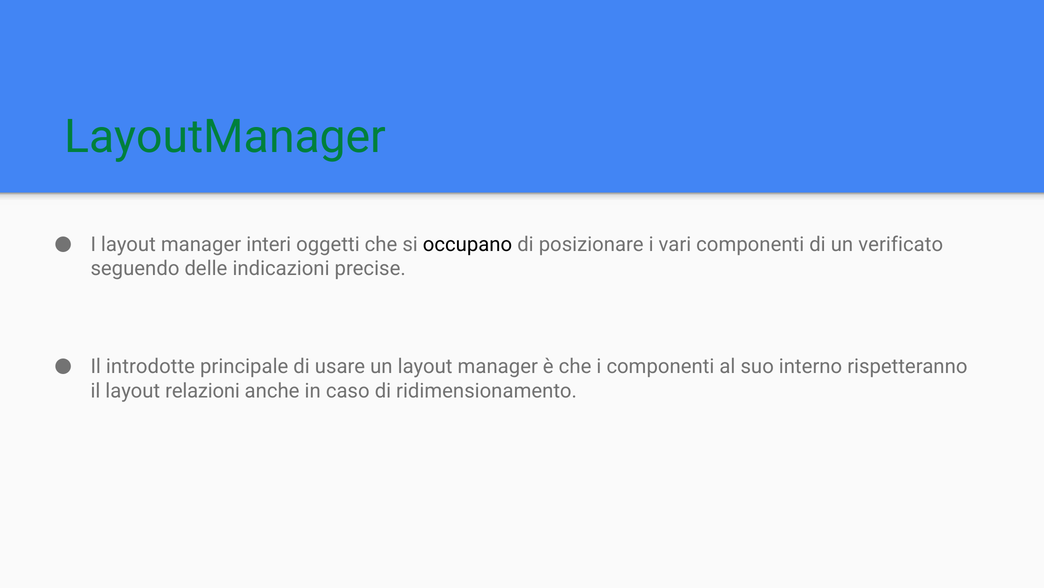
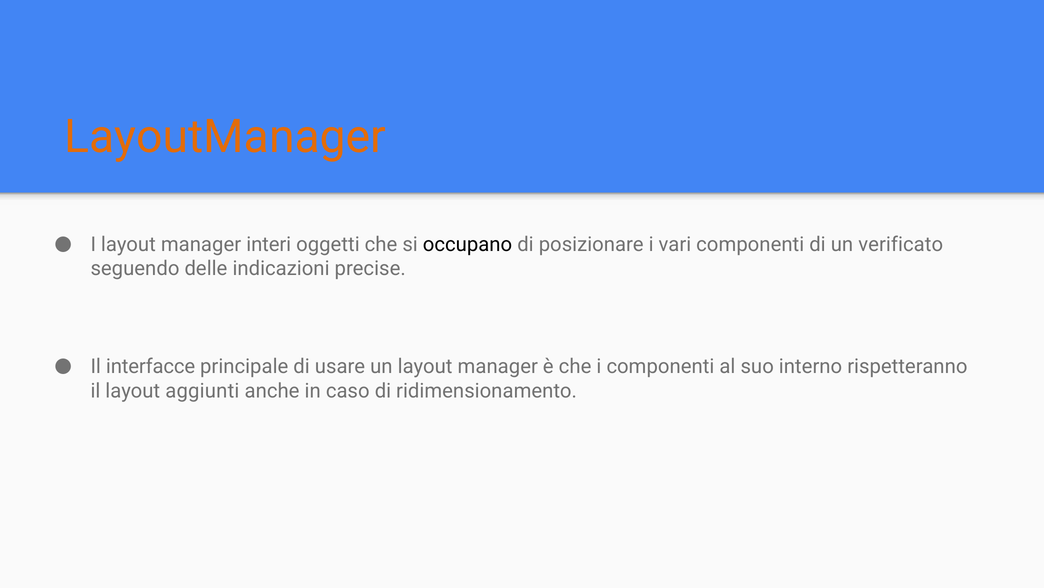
LayoutManager colour: green -> orange
introdotte: introdotte -> interfacce
relazioni: relazioni -> aggiunti
